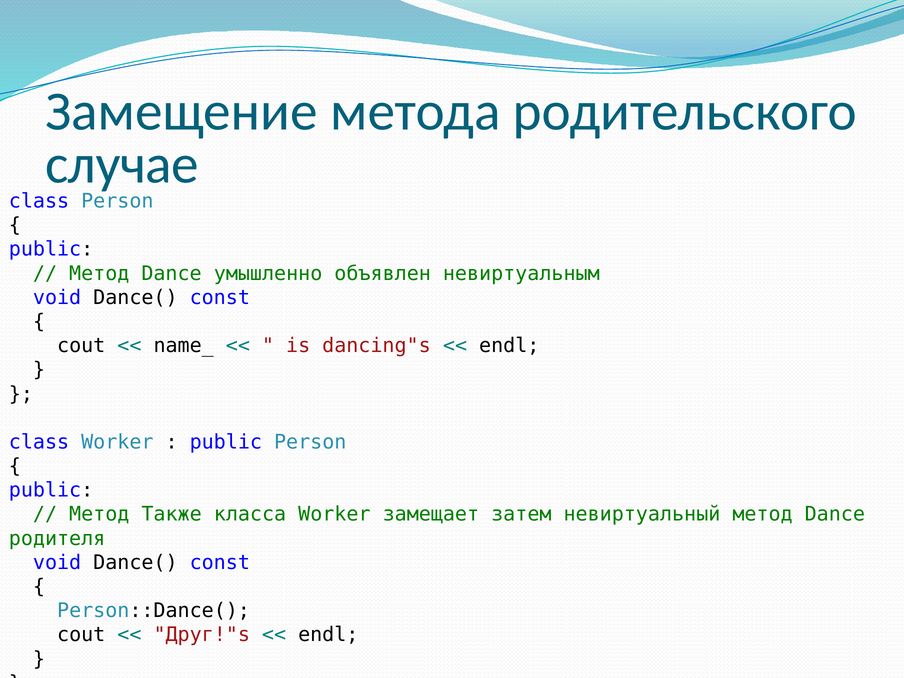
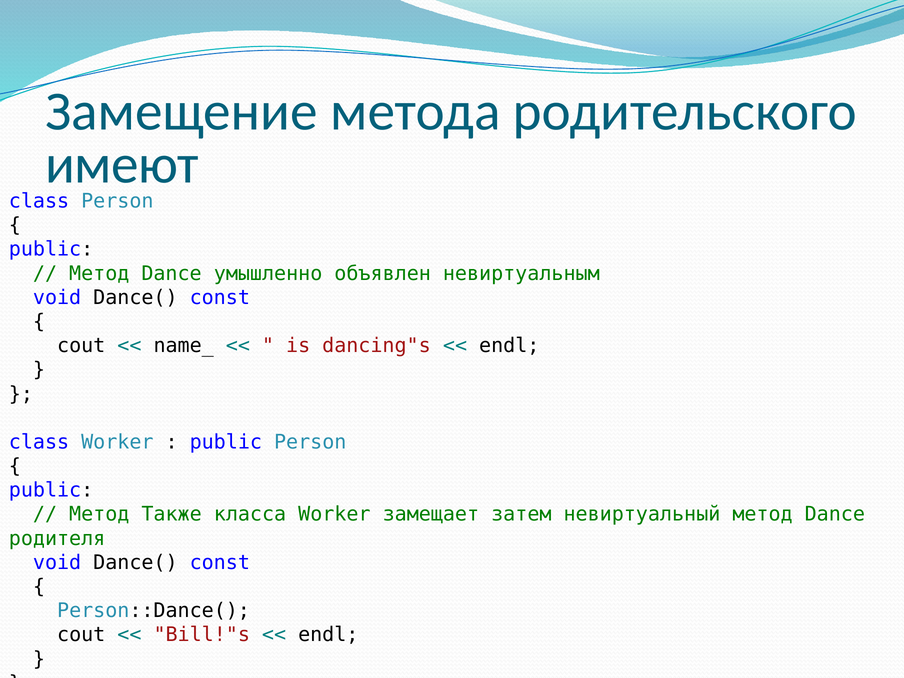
случае: случае -> имеют
Друг!"s: Друг!"s -> Bill!"s
